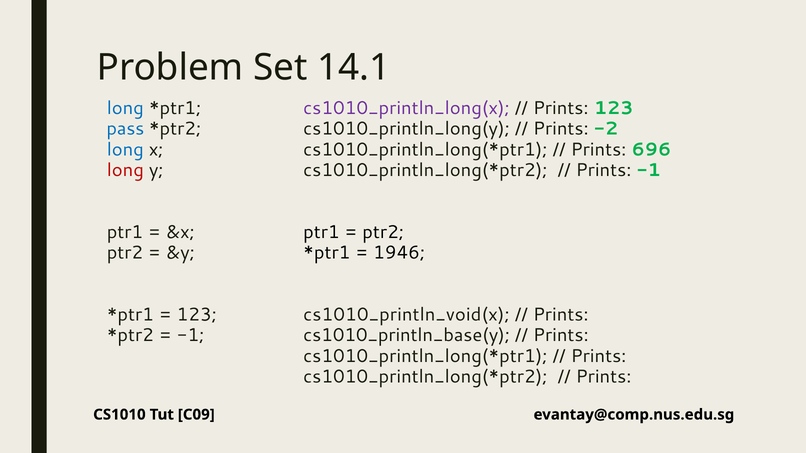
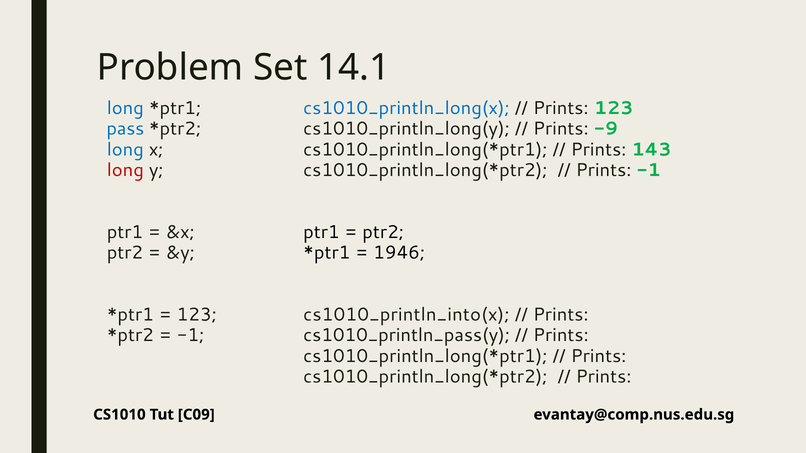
cs1010_println_long(x colour: purple -> blue
-2: -2 -> -9
696: 696 -> 143
cs1010_println_void(x: cs1010_println_void(x -> cs1010_println_into(x
cs1010_println_base(y: cs1010_println_base(y -> cs1010_println_pass(y
